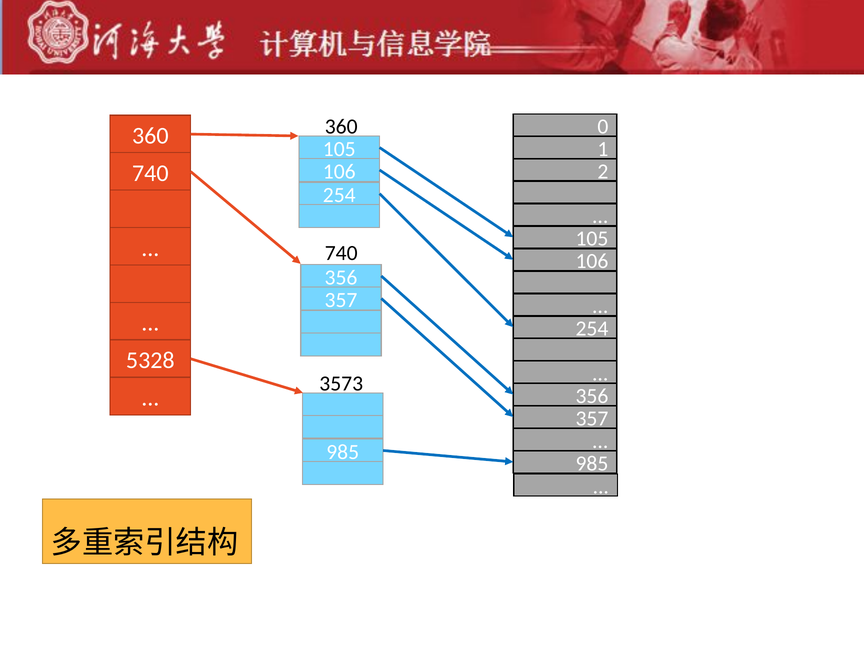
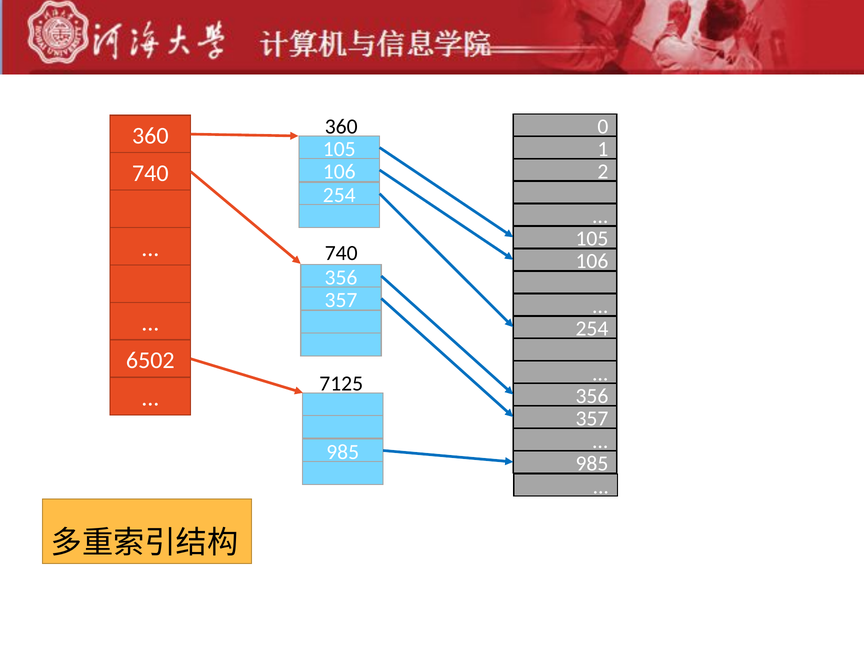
5328: 5328 -> 6502
3573: 3573 -> 7125
